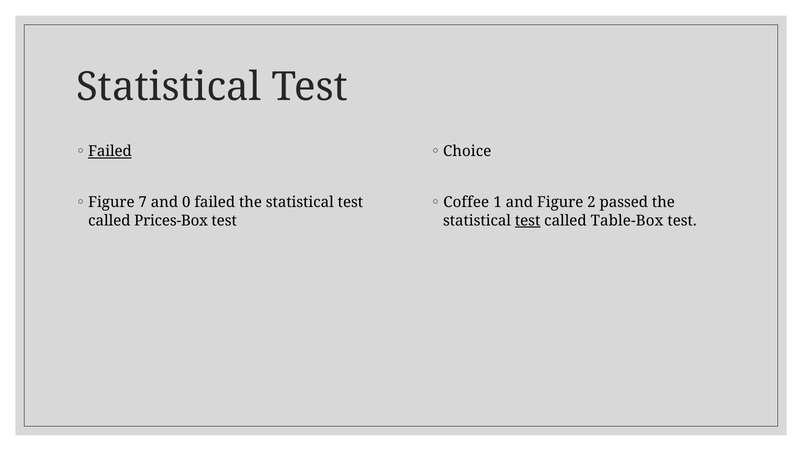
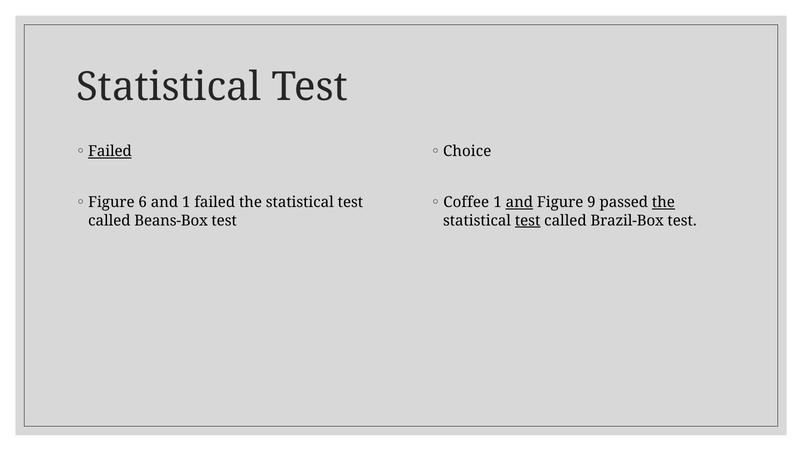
7: 7 -> 6
and 0: 0 -> 1
and at (519, 203) underline: none -> present
2: 2 -> 9
the at (663, 203) underline: none -> present
Prices-Box: Prices-Box -> Beans-Box
Table-Box: Table-Box -> Brazil-Box
